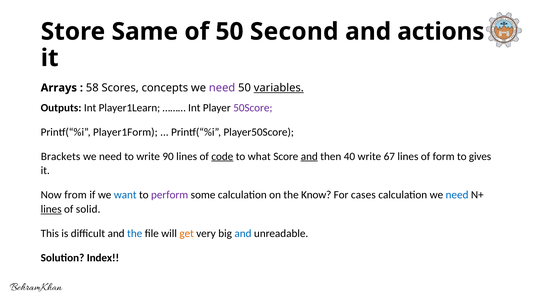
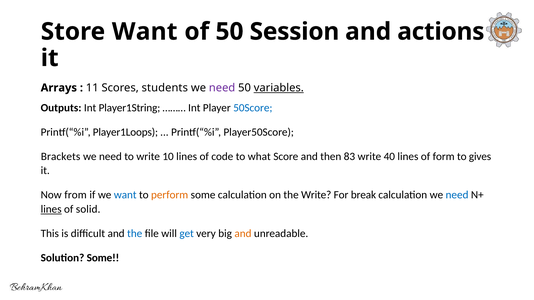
Store Same: Same -> Want
Second: Second -> Session
58: 58 -> 11
concepts: concepts -> students
Player1Learn: Player1Learn -> Player1String
50Score colour: purple -> blue
Player1Form: Player1Form -> Player1Loops
90: 90 -> 10
code underline: present -> none
and at (309, 157) underline: present -> none
40: 40 -> 83
67: 67 -> 40
perform colour: purple -> orange
the Know: Know -> Write
cases: cases -> break
get colour: orange -> blue
and at (243, 234) colour: blue -> orange
Solution Index: Index -> Some
